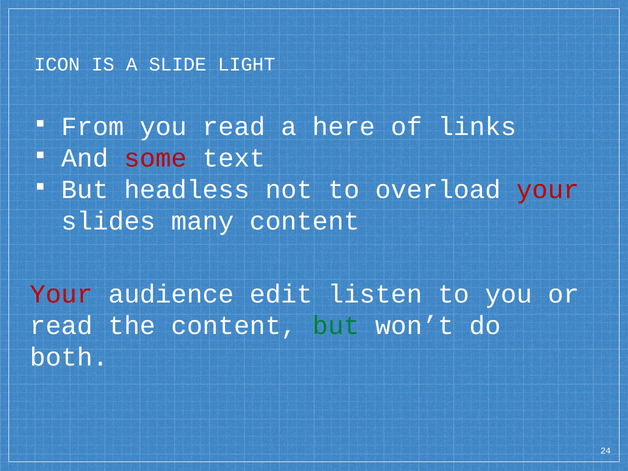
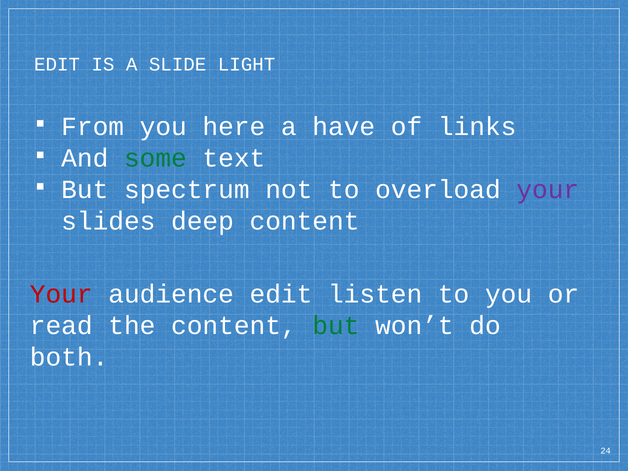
ICON at (57, 64): ICON -> EDIT
you read: read -> here
here: here -> have
some colour: red -> green
headless: headless -> spectrum
your at (548, 190) colour: red -> purple
many: many -> deep
